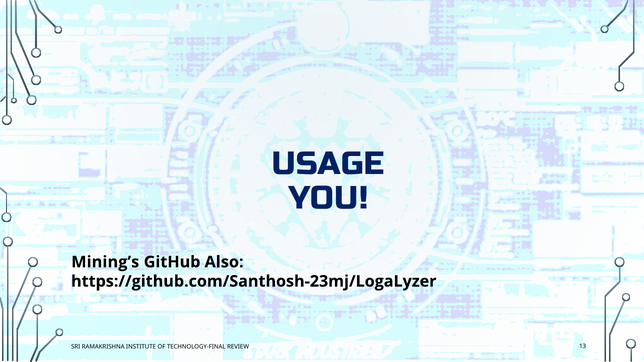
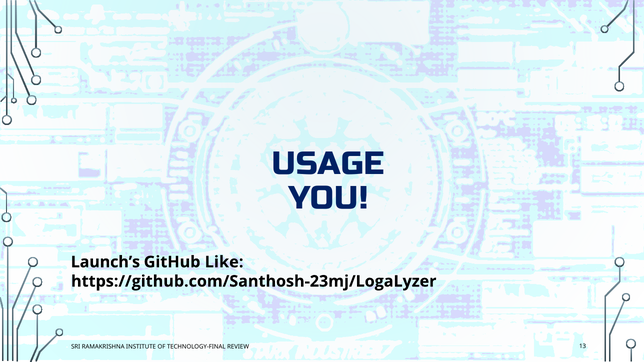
Mining’s: Mining’s -> Launch’s
Also: Also -> Like
